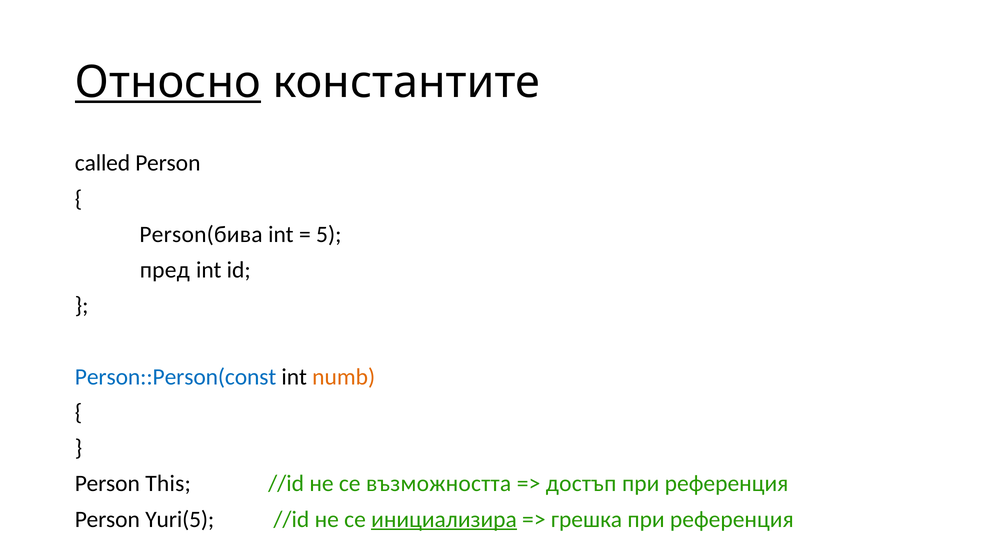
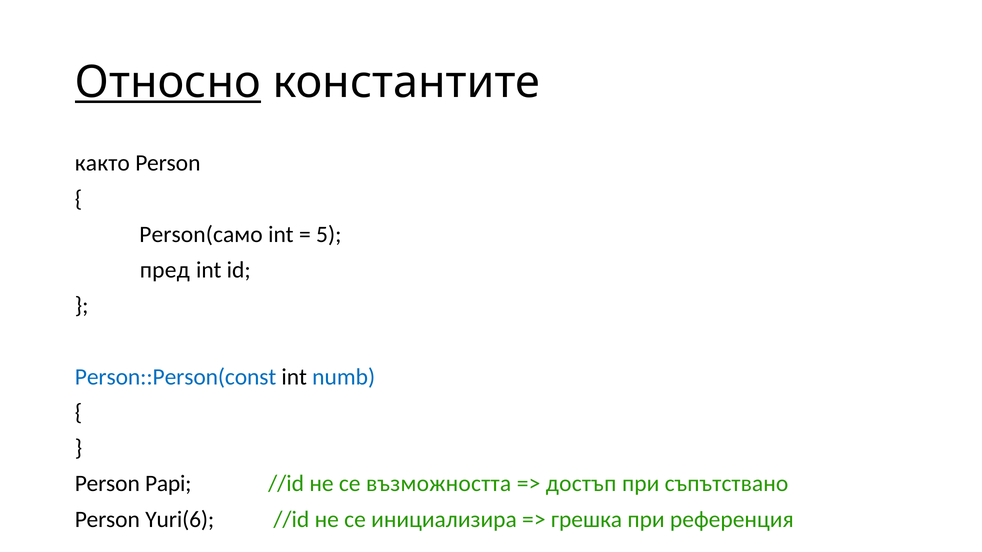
called: called -> както
Person(бива: Person(бива -> Person(само
numb colour: orange -> blue
This: This -> Papi
референция at (727, 484): референция -> съпътствано
Yuri(5: Yuri(5 -> Yuri(6
инициализира underline: present -> none
